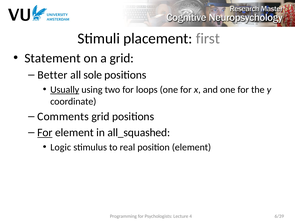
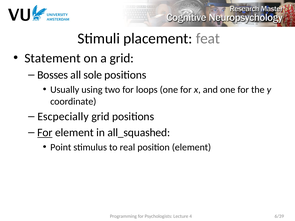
first: first -> feat
Better: Better -> Bosses
Usually underline: present -> none
Comments: Comments -> Escpecially
Logic: Logic -> Point
